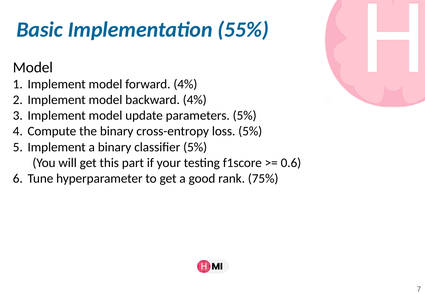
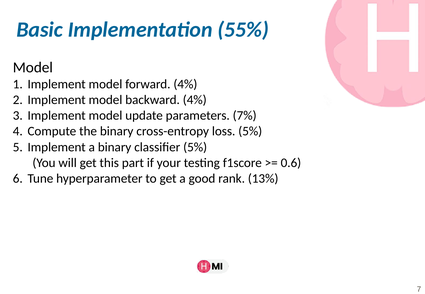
parameters 5%: 5% -> 7%
75%: 75% -> 13%
